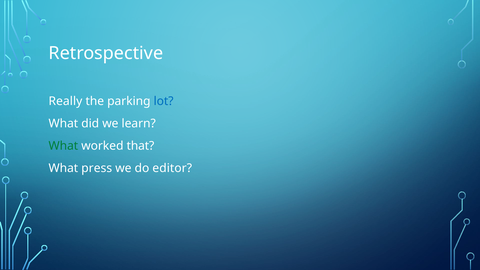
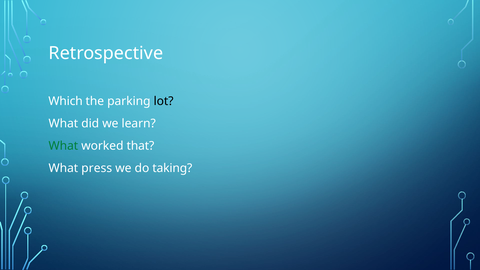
Really: Really -> Which
lot colour: blue -> black
editor: editor -> taking
